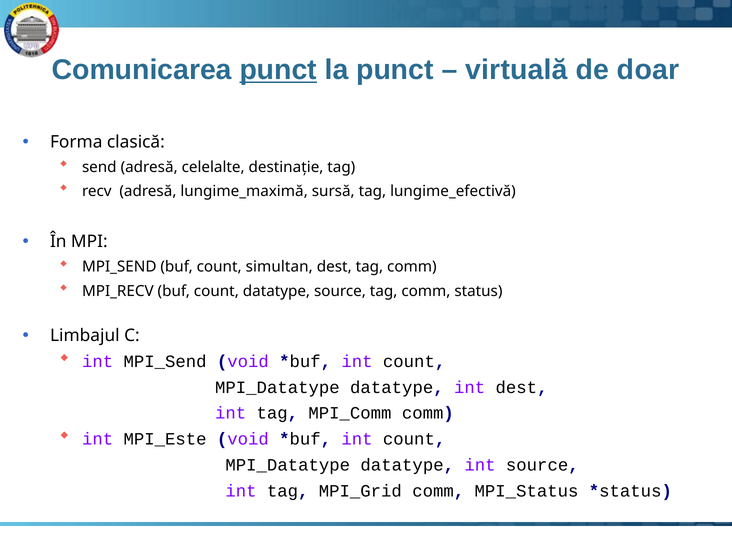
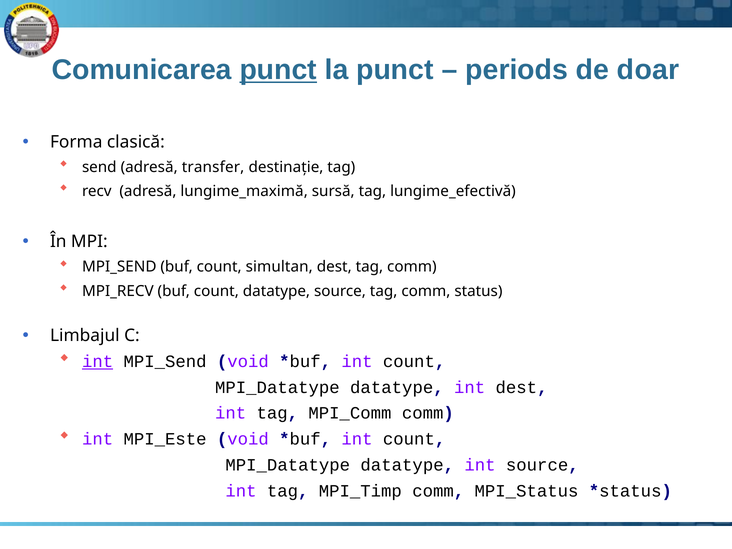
virtuală: virtuală -> periods
celelalte: celelalte -> transfer
int at (98, 362) underline: none -> present
MPI_Grid: MPI_Grid -> MPI_Timp
